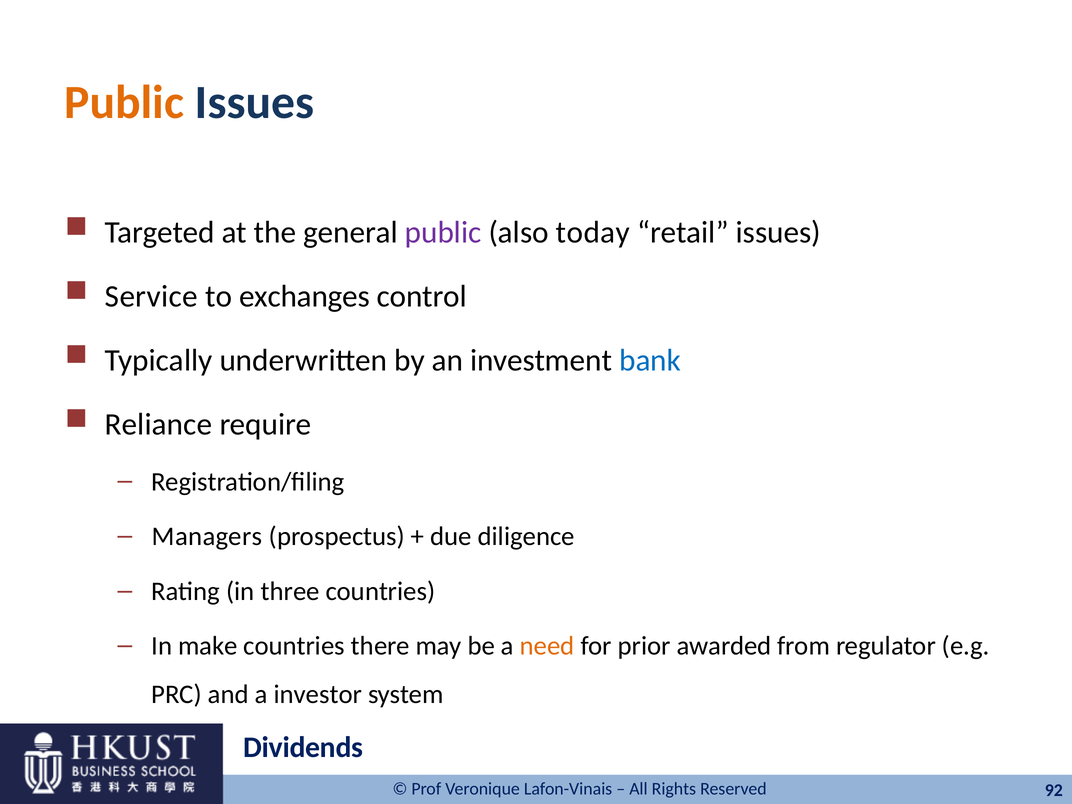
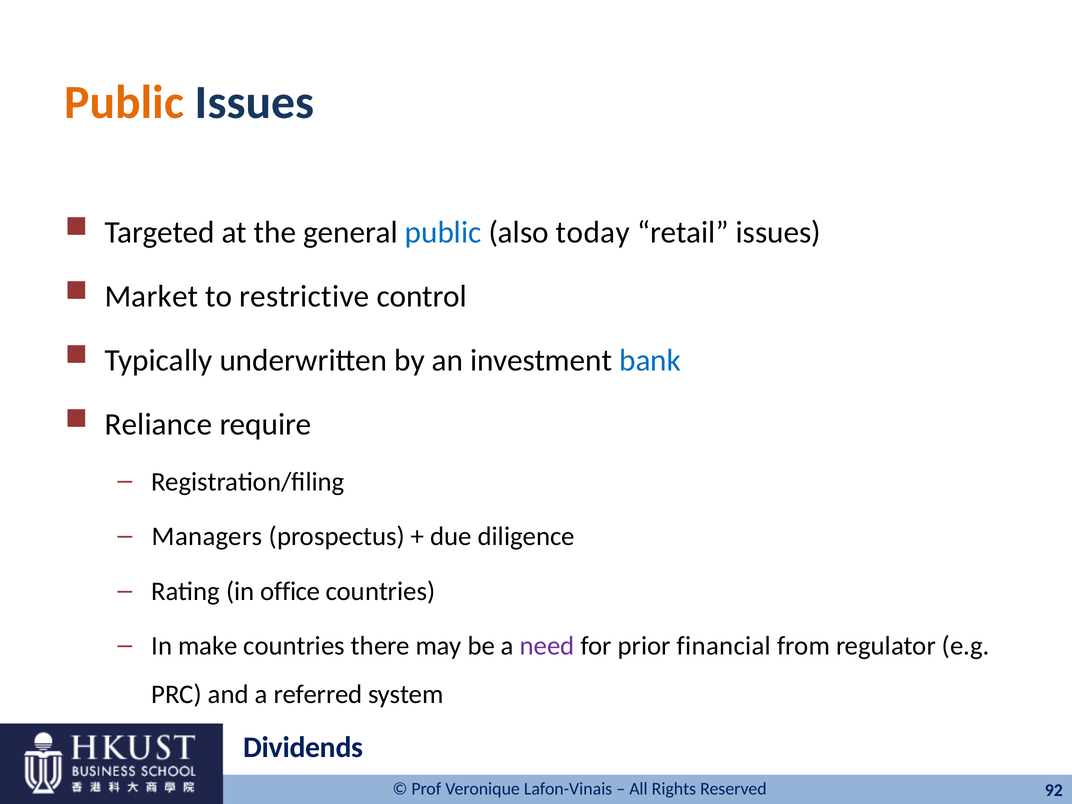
public at (443, 233) colour: purple -> blue
Service: Service -> Market
exchanges: exchanges -> restrictive
three: three -> office
need colour: orange -> purple
awarded: awarded -> financial
investor: investor -> referred
